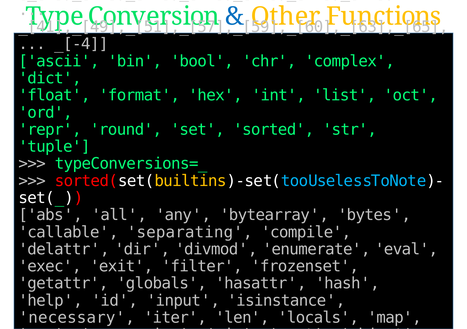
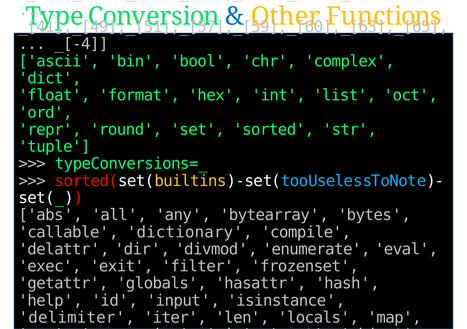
separating: separating -> dictionary
necessary: necessary -> delimiter
